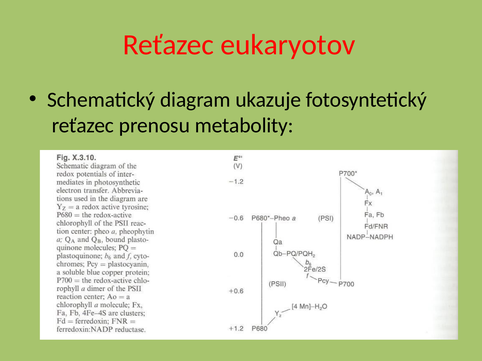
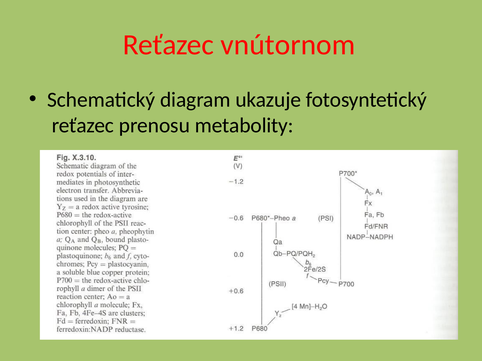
eukaryotov: eukaryotov -> vnútornom
